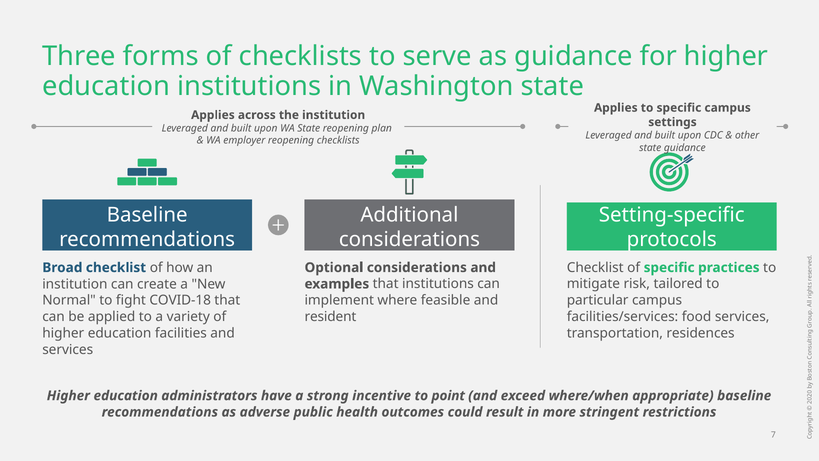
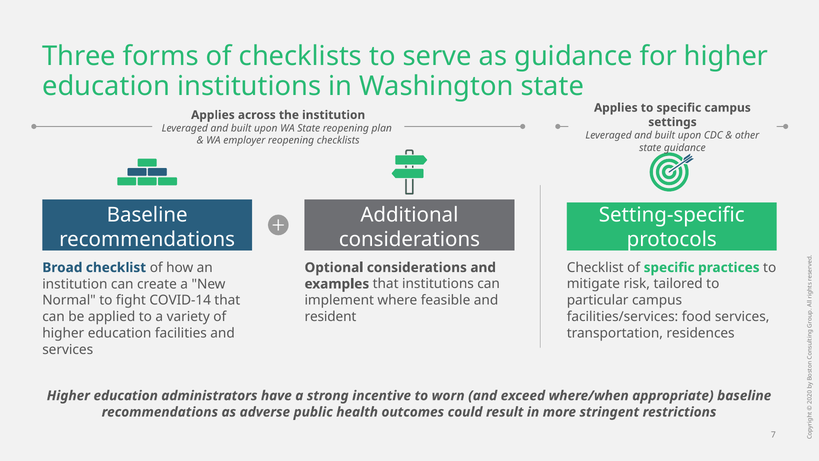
COVID-18: COVID-18 -> COVID-14
point: point -> worn
